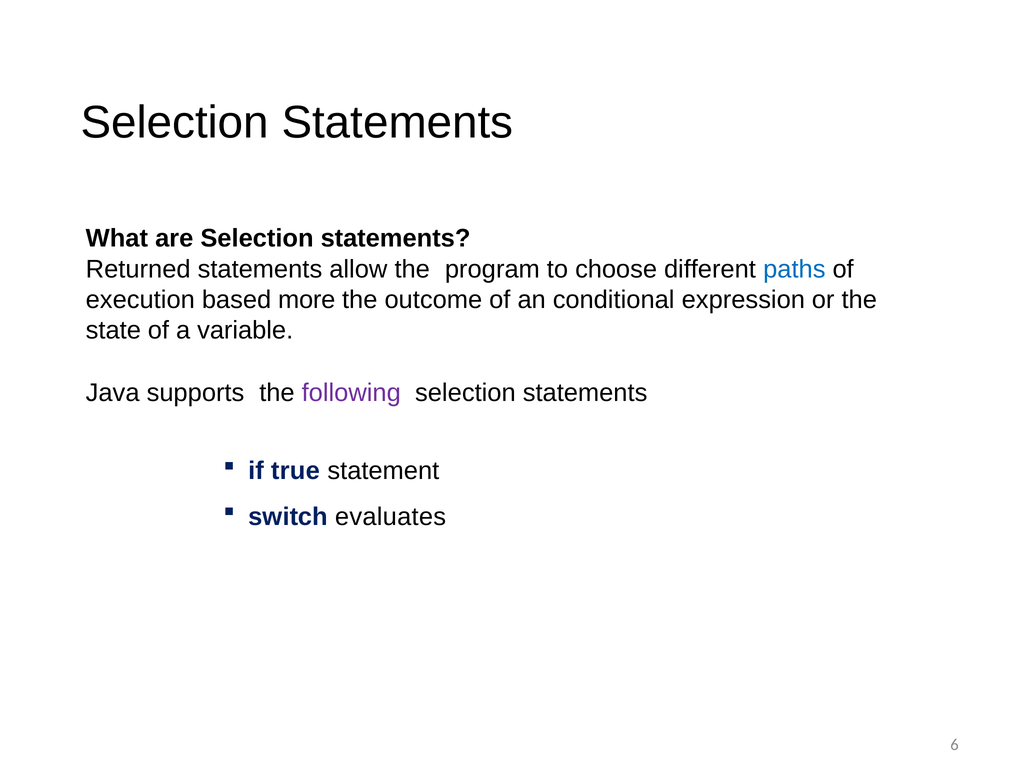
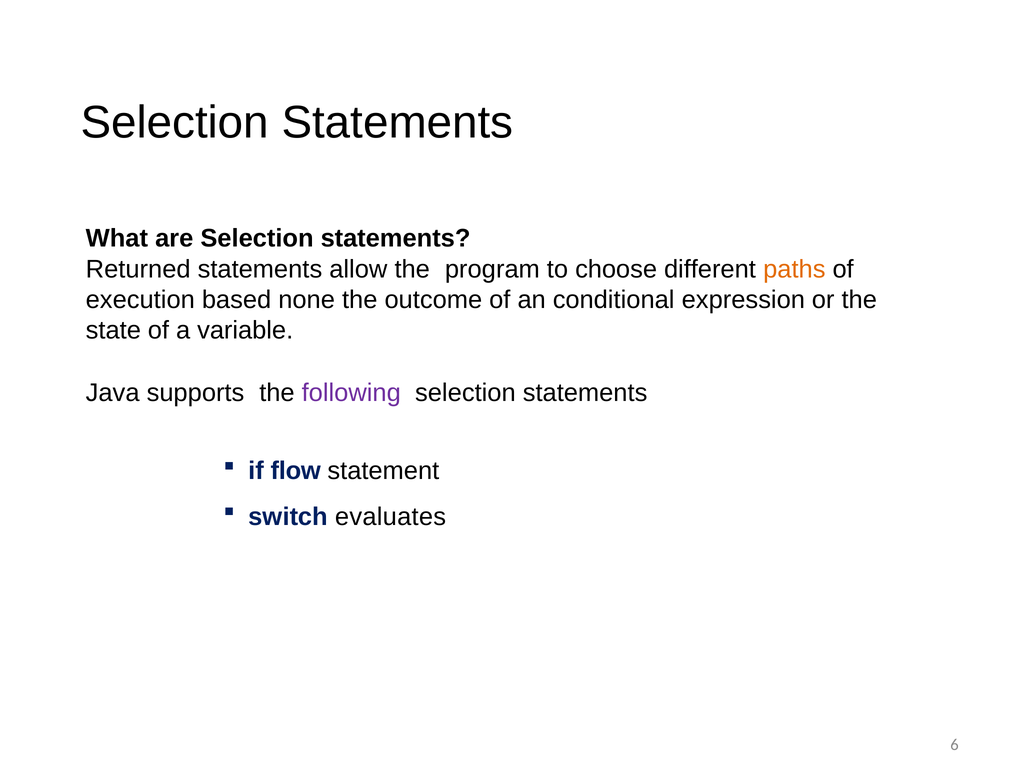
paths colour: blue -> orange
more: more -> none
true: true -> flow
